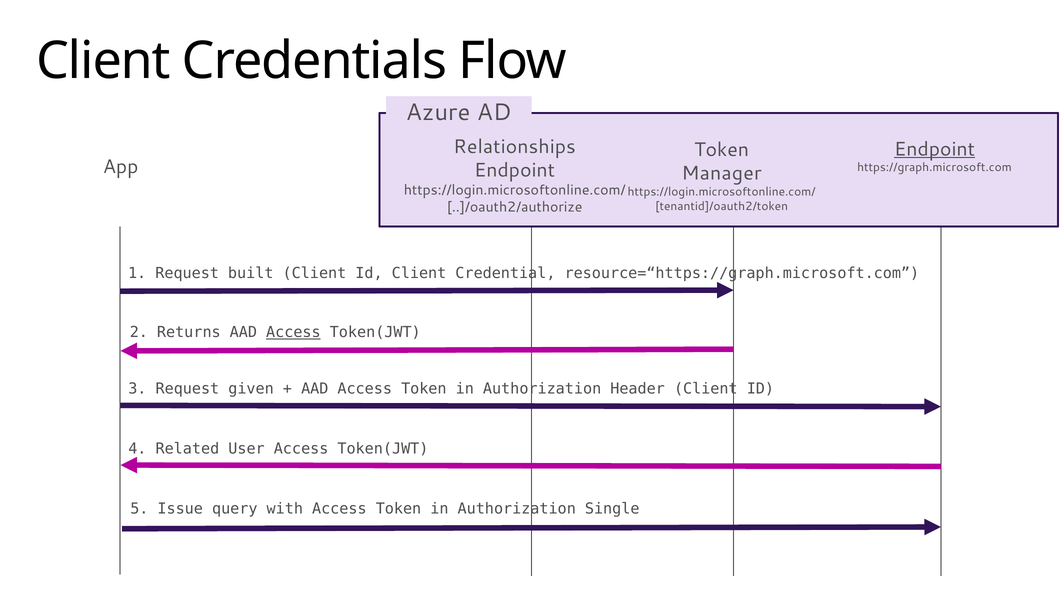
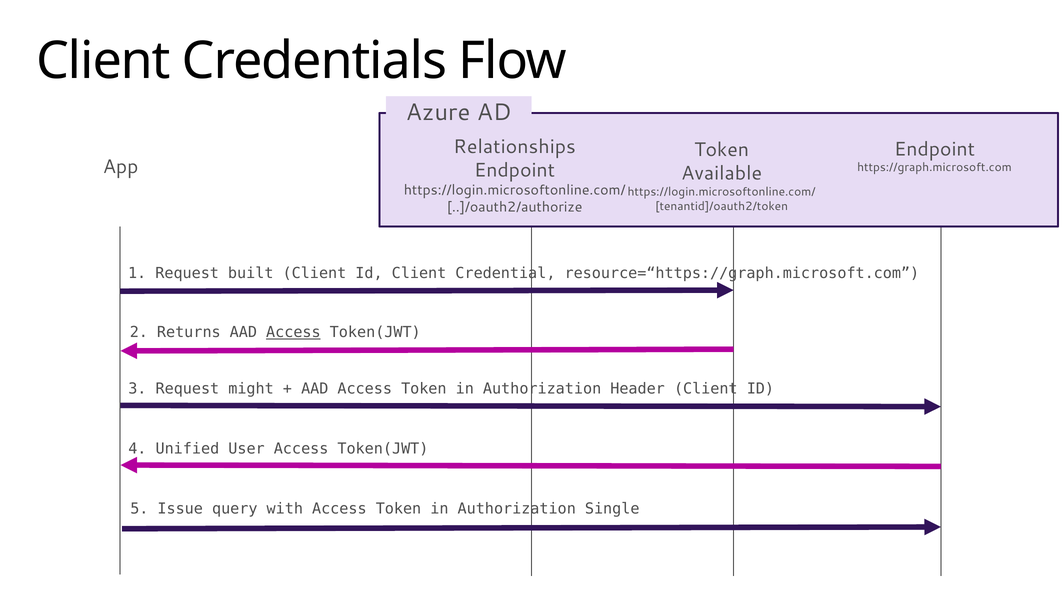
Endpoint at (935, 149) underline: present -> none
Manager: Manager -> Available
given: given -> might
Related: Related -> Unified
